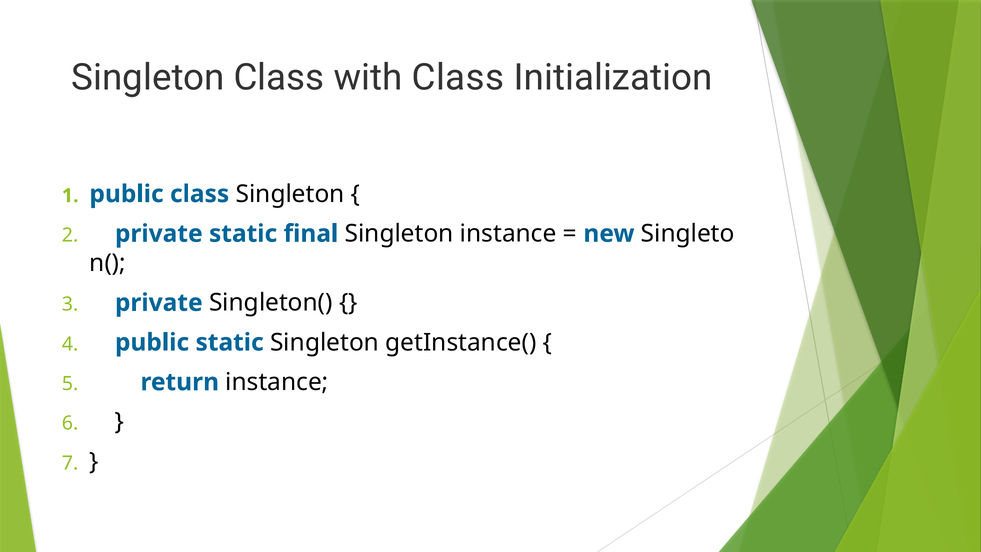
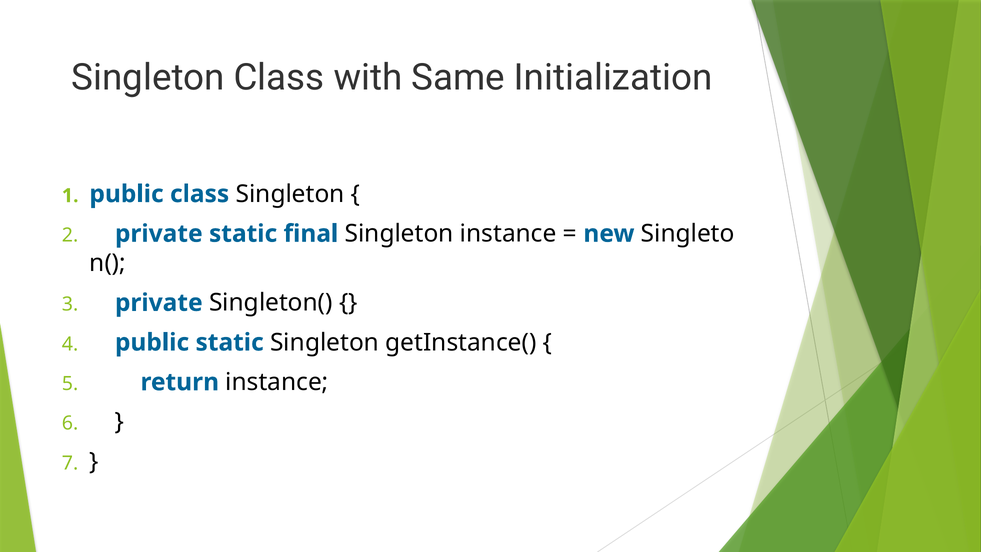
with Class: Class -> Same
